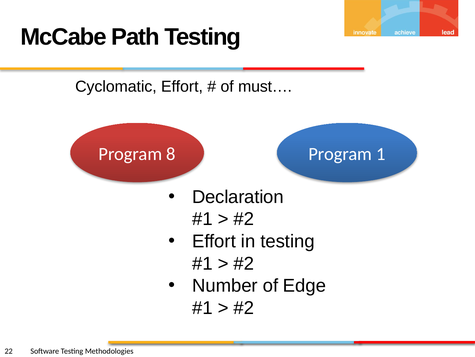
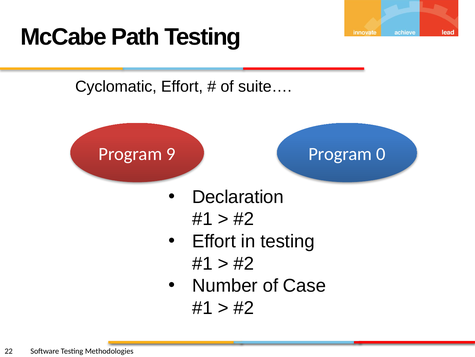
must…: must… -> suite…
8: 8 -> 9
1: 1 -> 0
Edge: Edge -> Case
